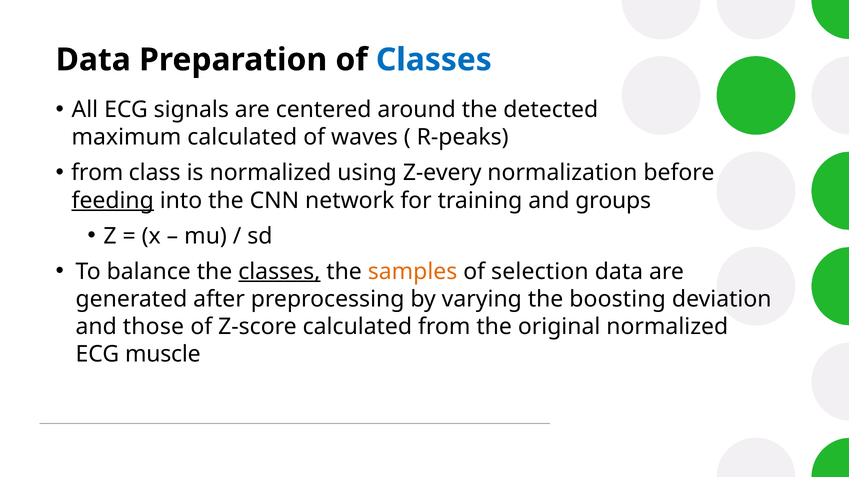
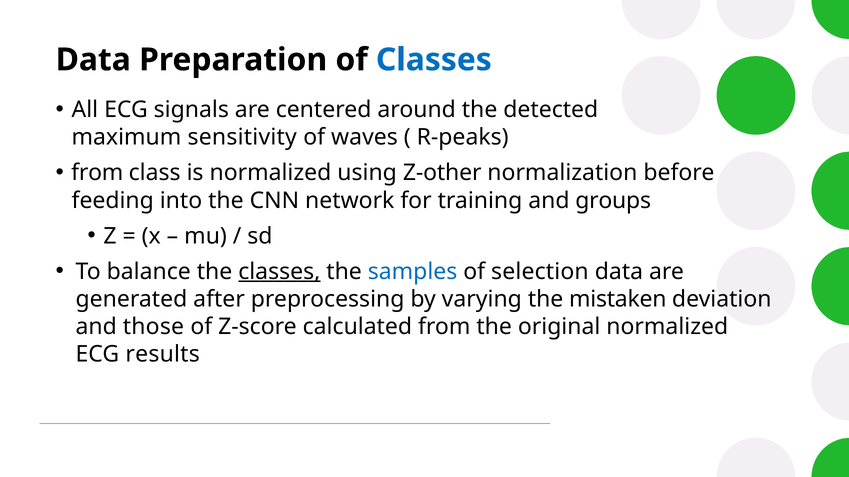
maximum calculated: calculated -> sensitivity
Z-every: Z-every -> Z-other
feeding underline: present -> none
samples colour: orange -> blue
boosting: boosting -> mistaken
muscle: muscle -> results
